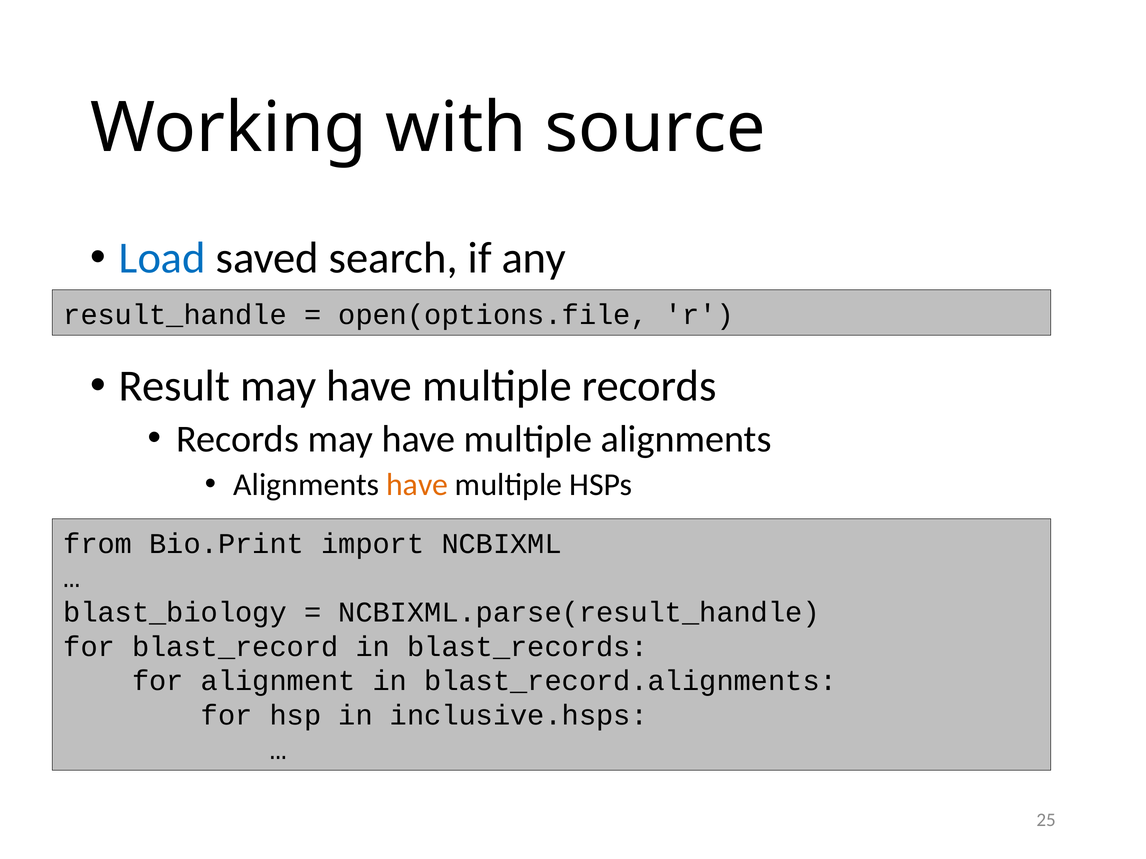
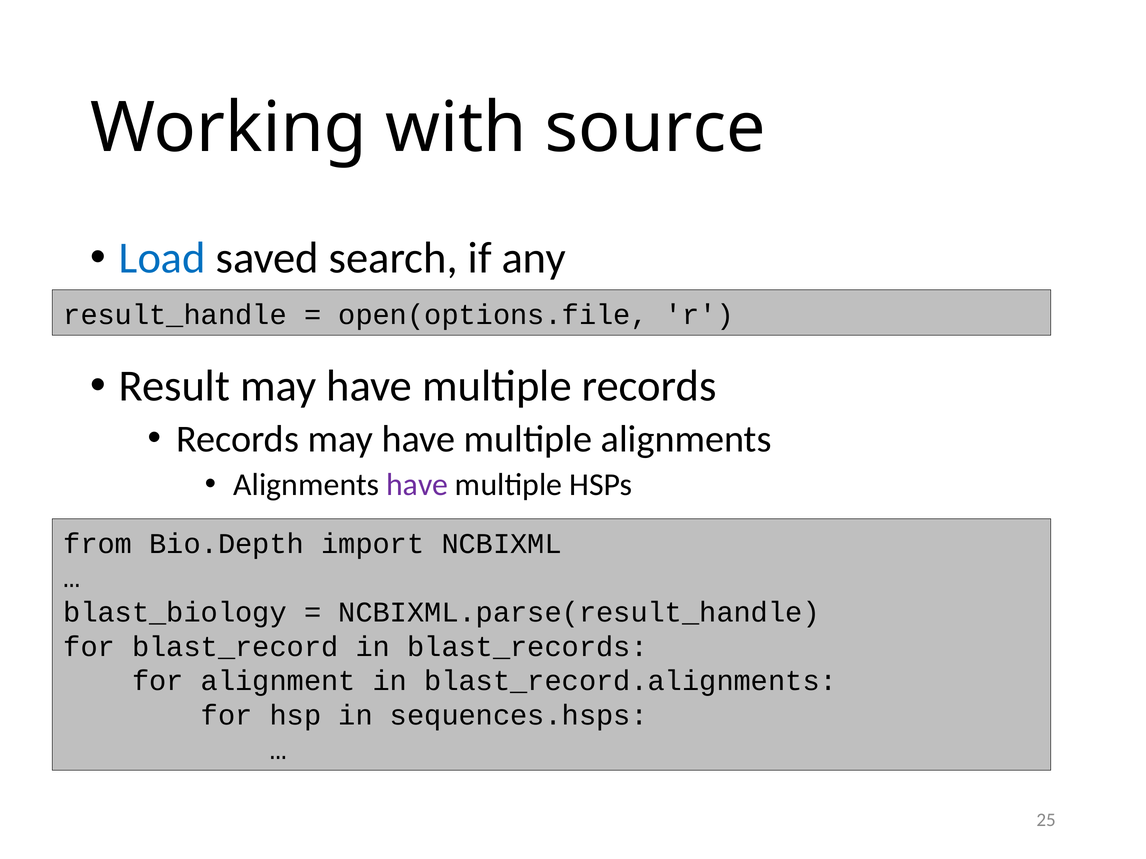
have at (417, 485) colour: orange -> purple
Bio.Print: Bio.Print -> Bio.Depth
inclusive.hsps: inclusive.hsps -> sequences.hsps
